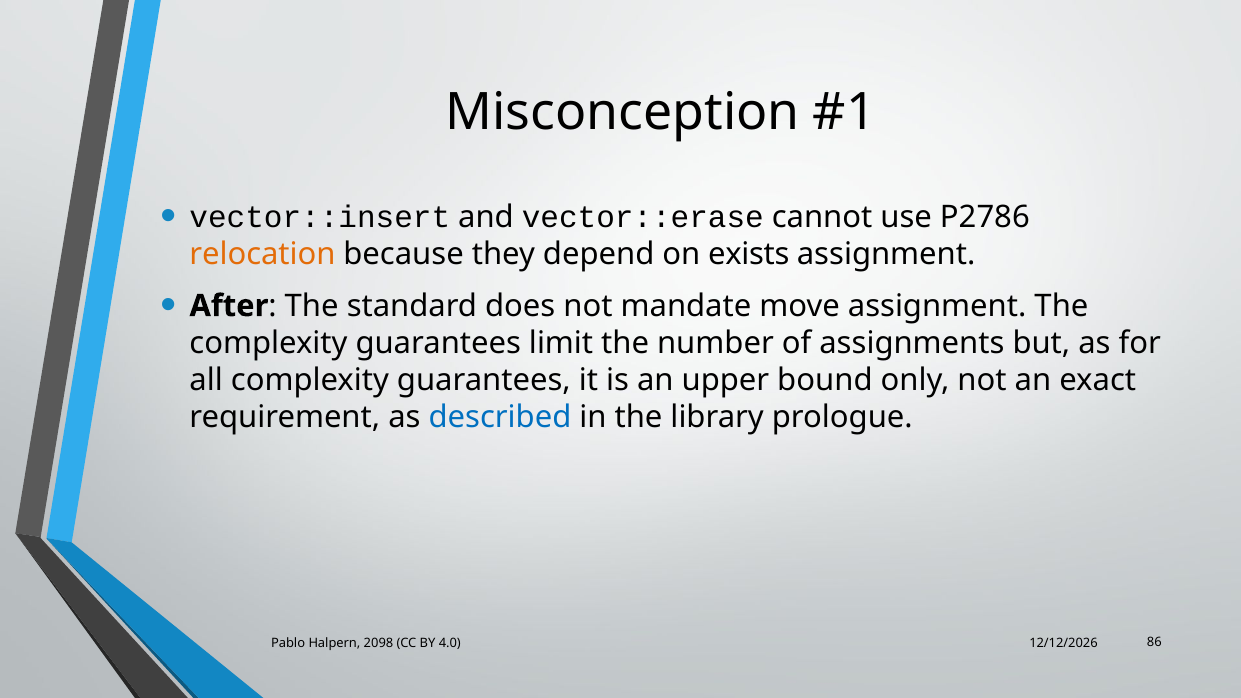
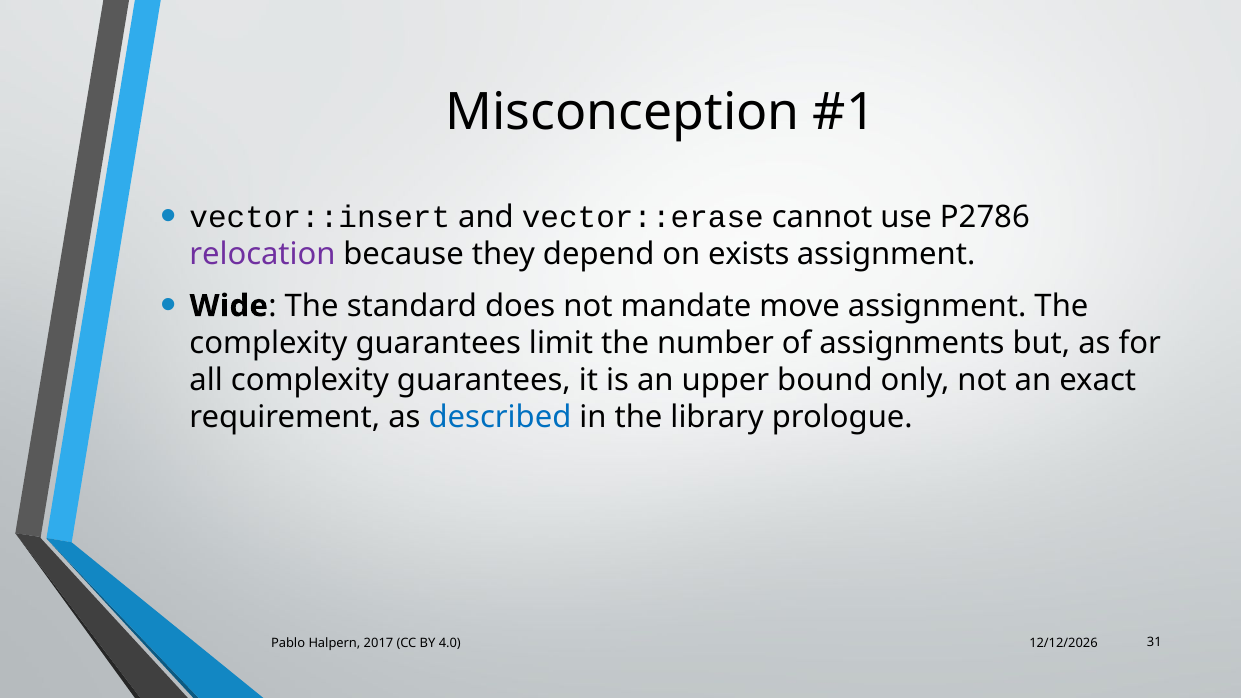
relocation colour: orange -> purple
After: After -> Wide
2098: 2098 -> 2017
86: 86 -> 31
